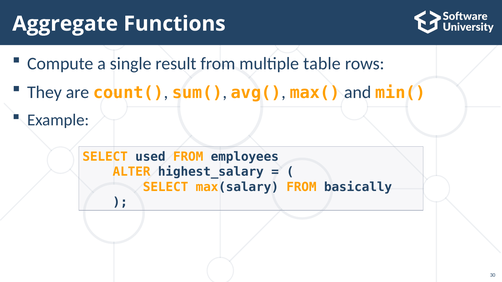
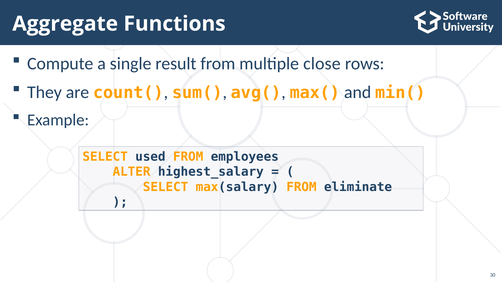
table: table -> close
basically: basically -> eliminate
